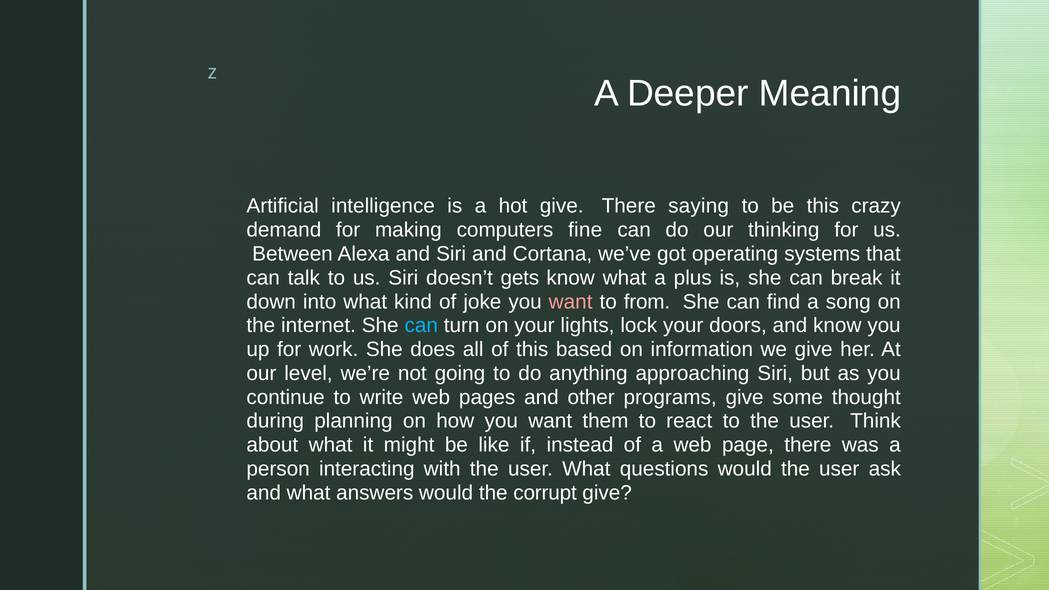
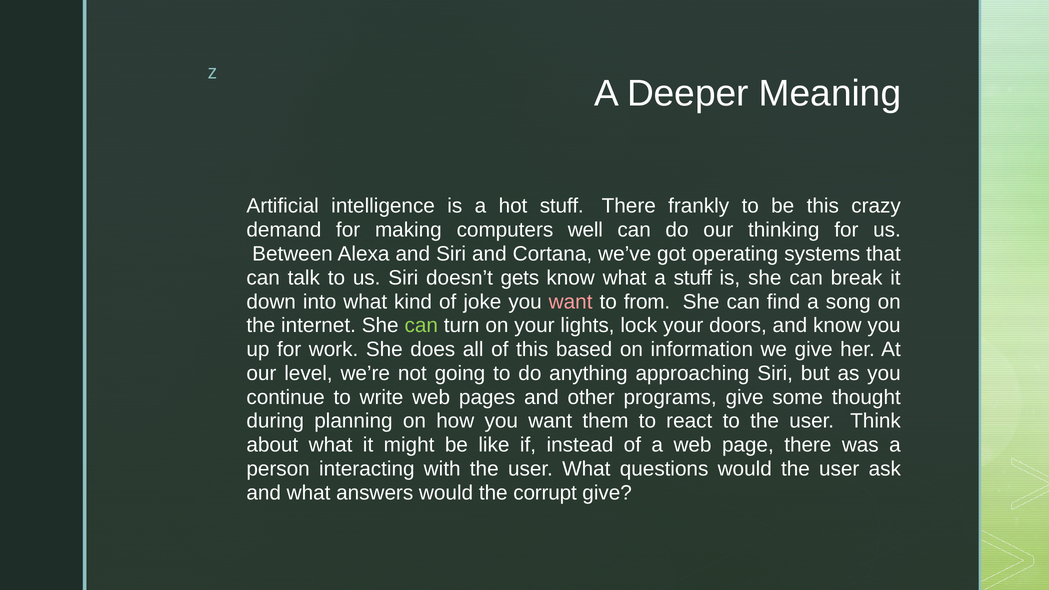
hot give: give -> stuff
saying: saying -> frankly
fine: fine -> well
a plus: plus -> stuff
can at (421, 326) colour: light blue -> light green
